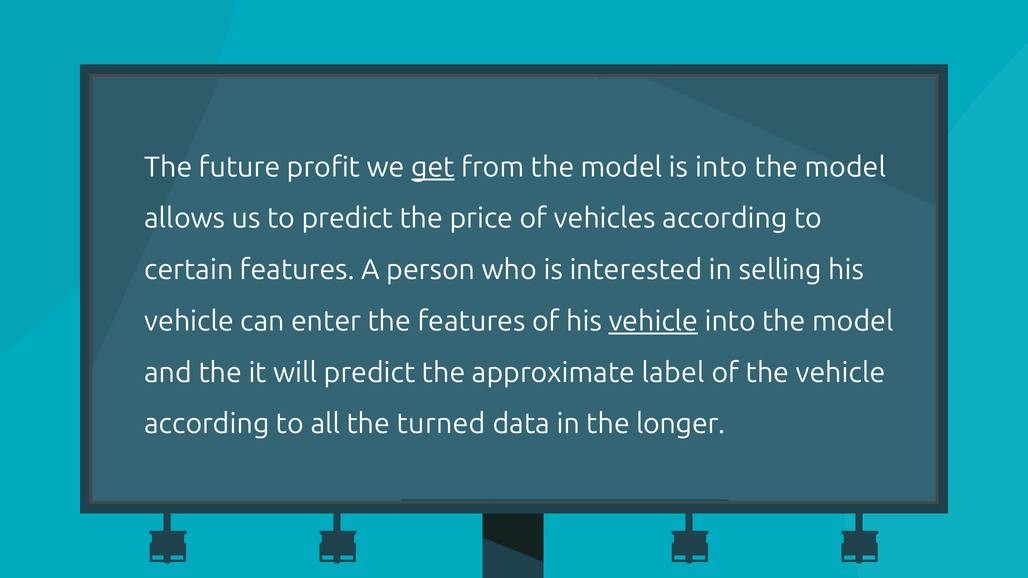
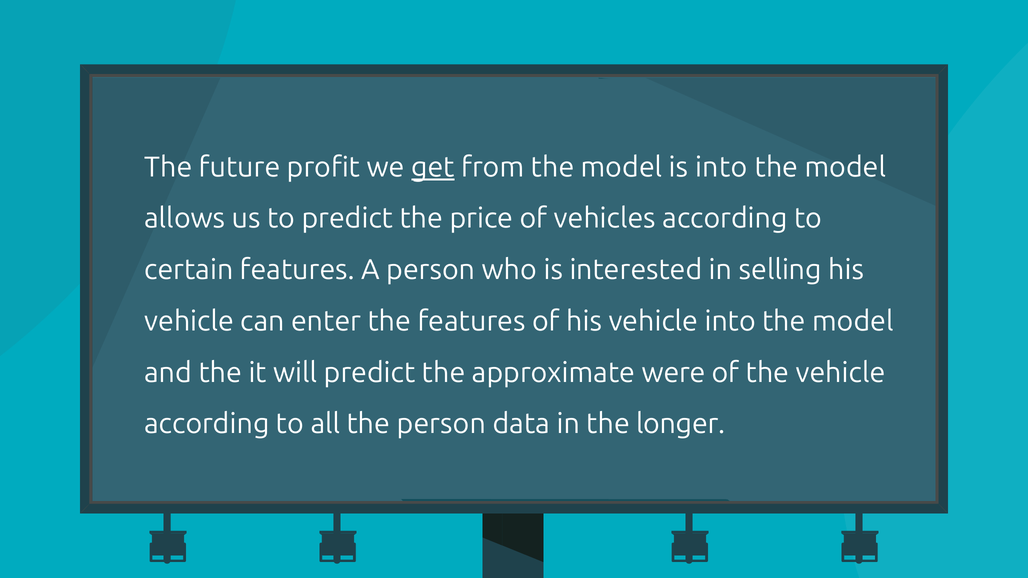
vehicle at (653, 321) underline: present -> none
label: label -> were
the turned: turned -> person
